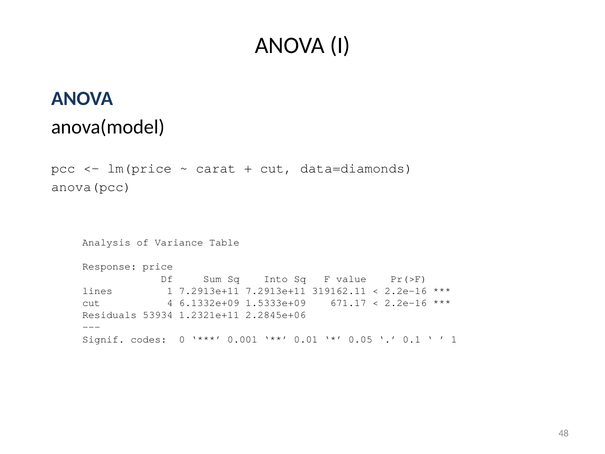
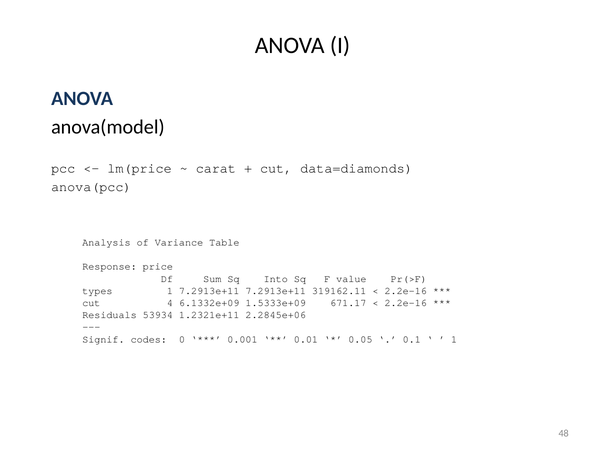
lines: lines -> types
